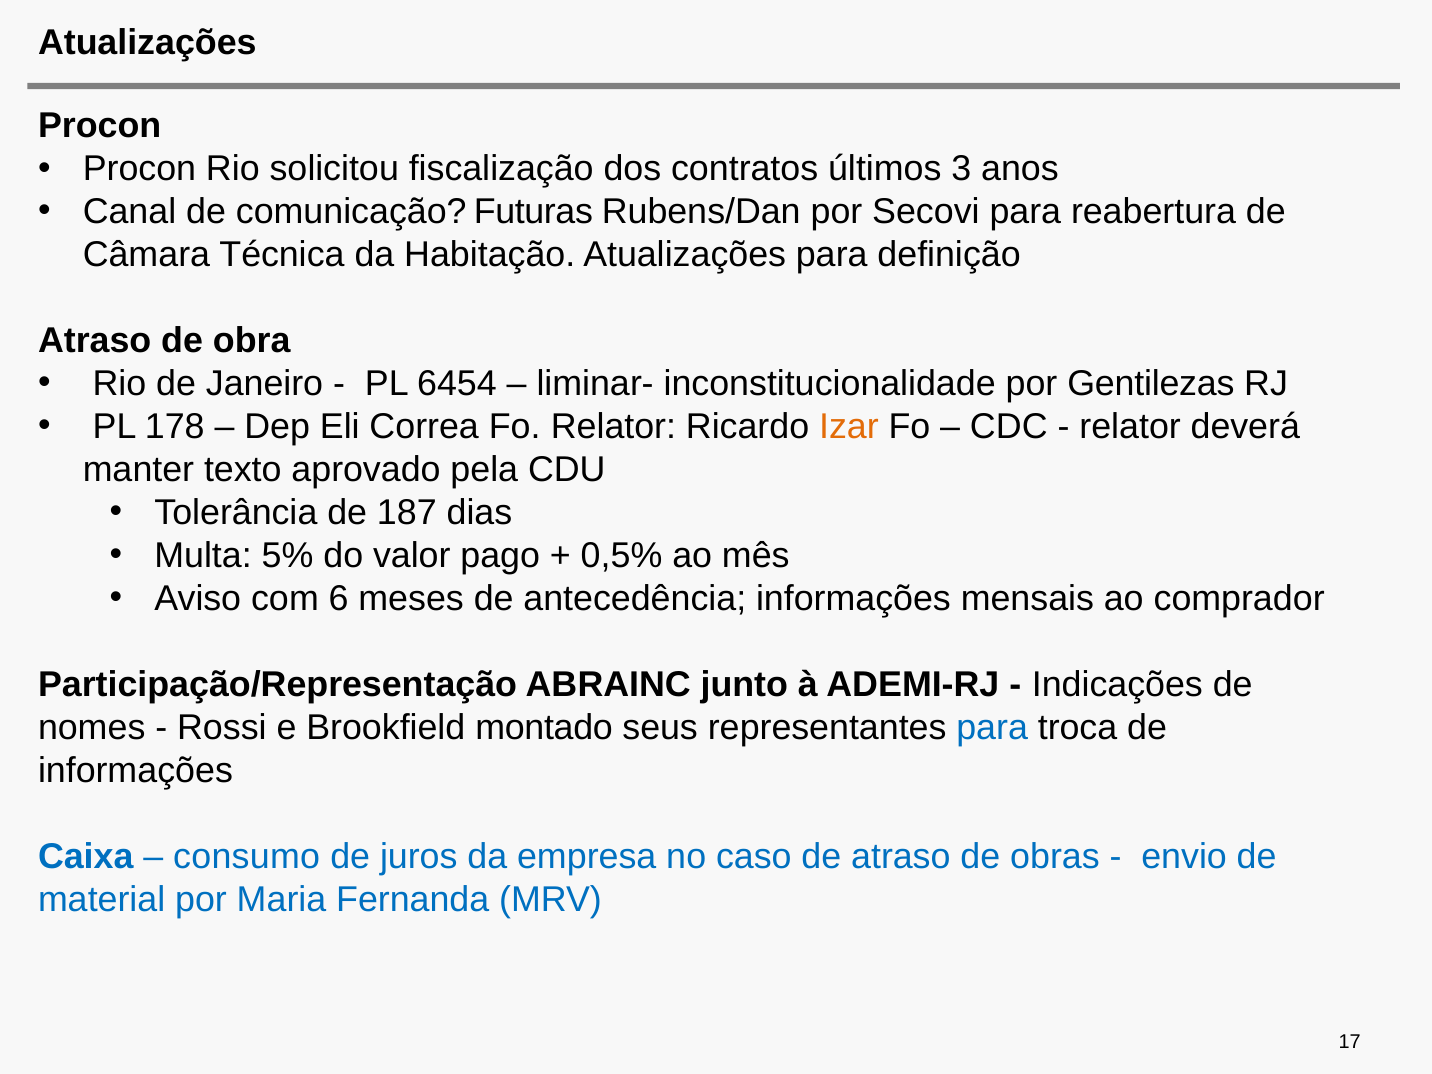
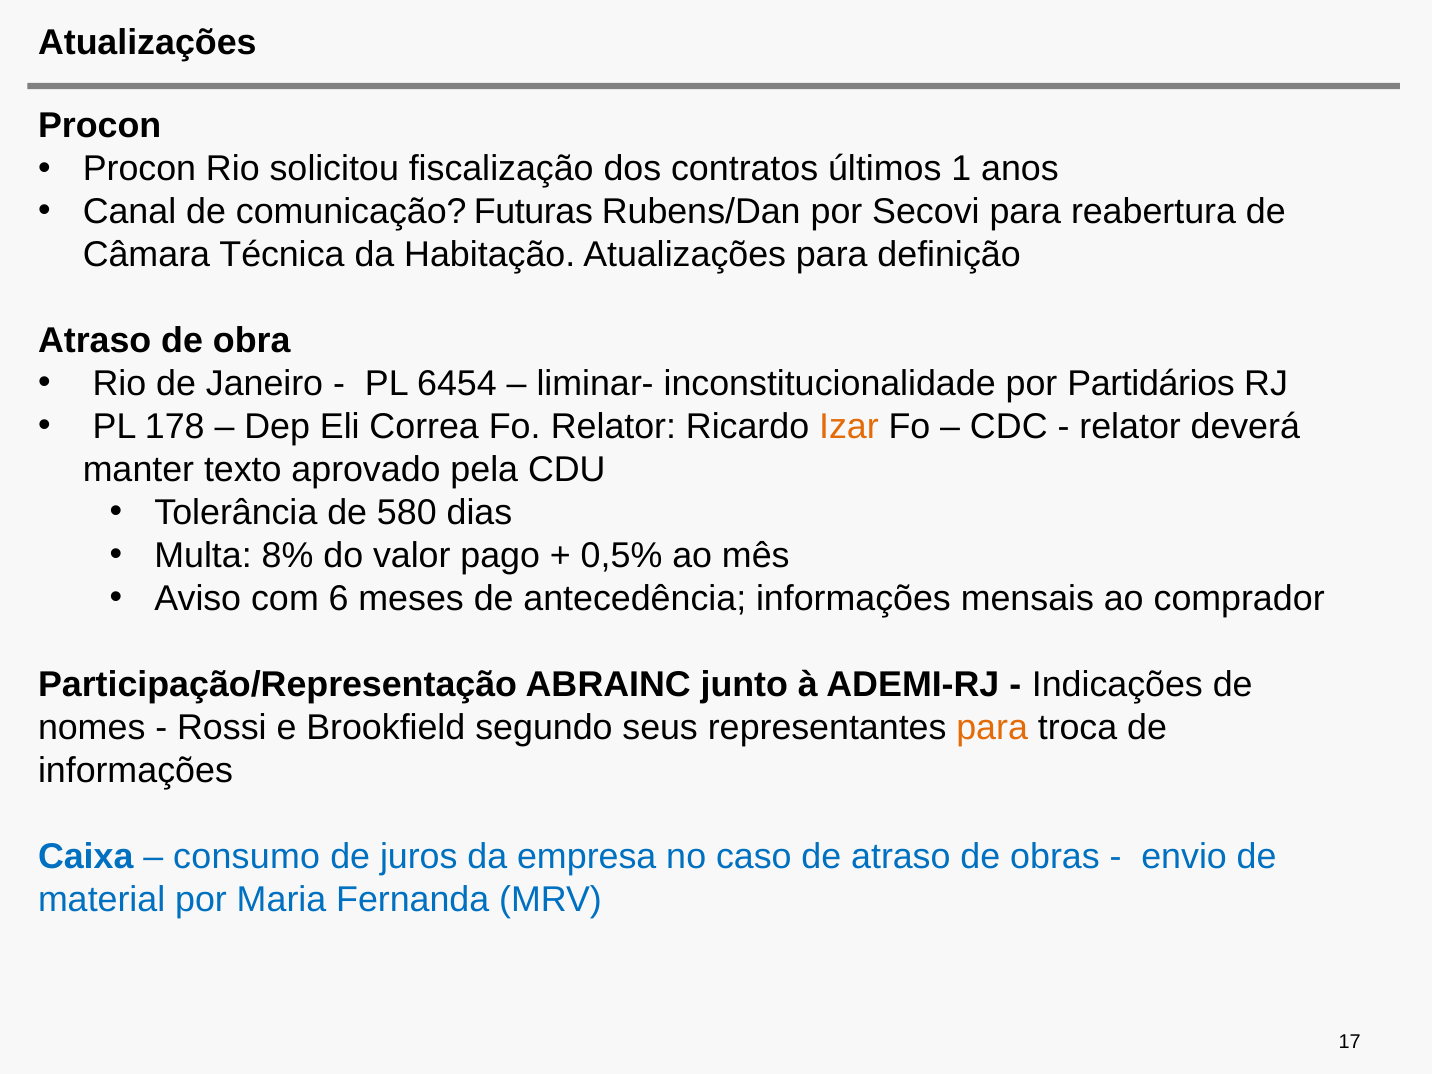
3: 3 -> 1
Gentilezas: Gentilezas -> Partidários
187: 187 -> 580
5%: 5% -> 8%
montado: montado -> segundo
para at (992, 728) colour: blue -> orange
